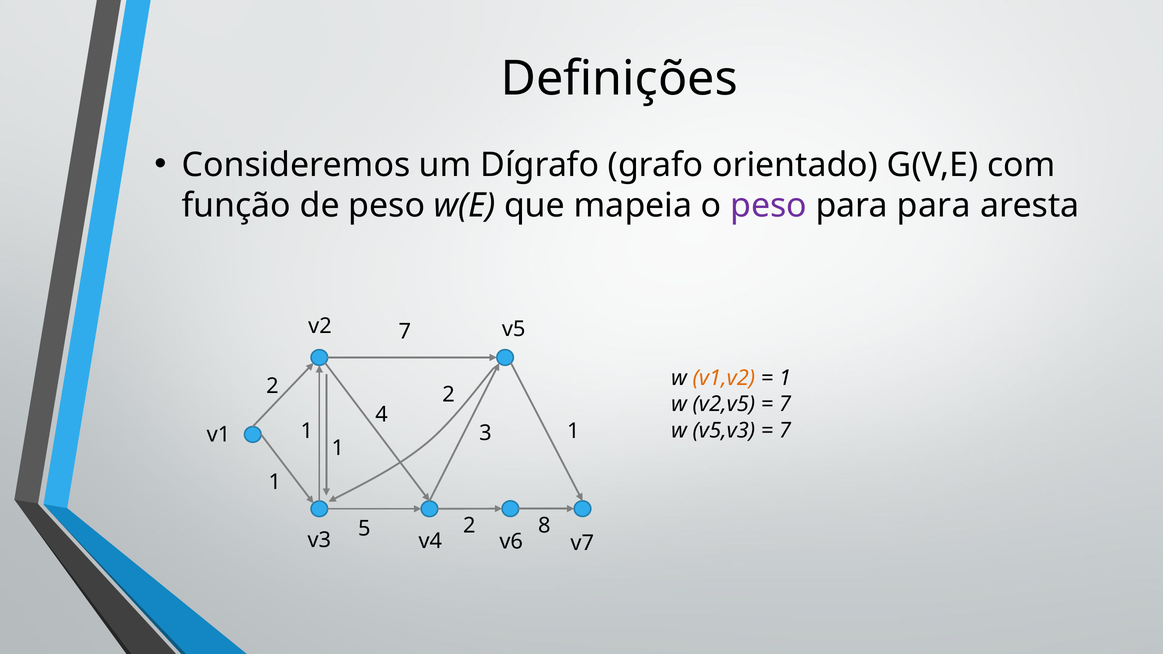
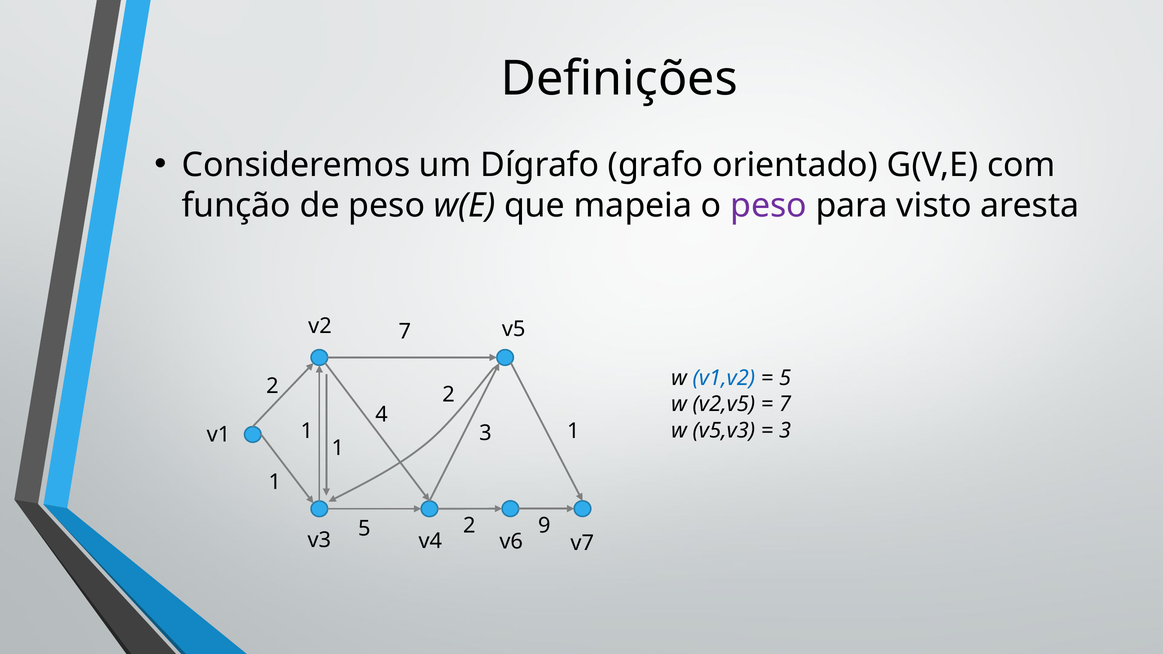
para para: para -> visto
v1,v2 colour: orange -> blue
1 at (785, 378): 1 -> 5
7 at (785, 431): 7 -> 3
8: 8 -> 9
